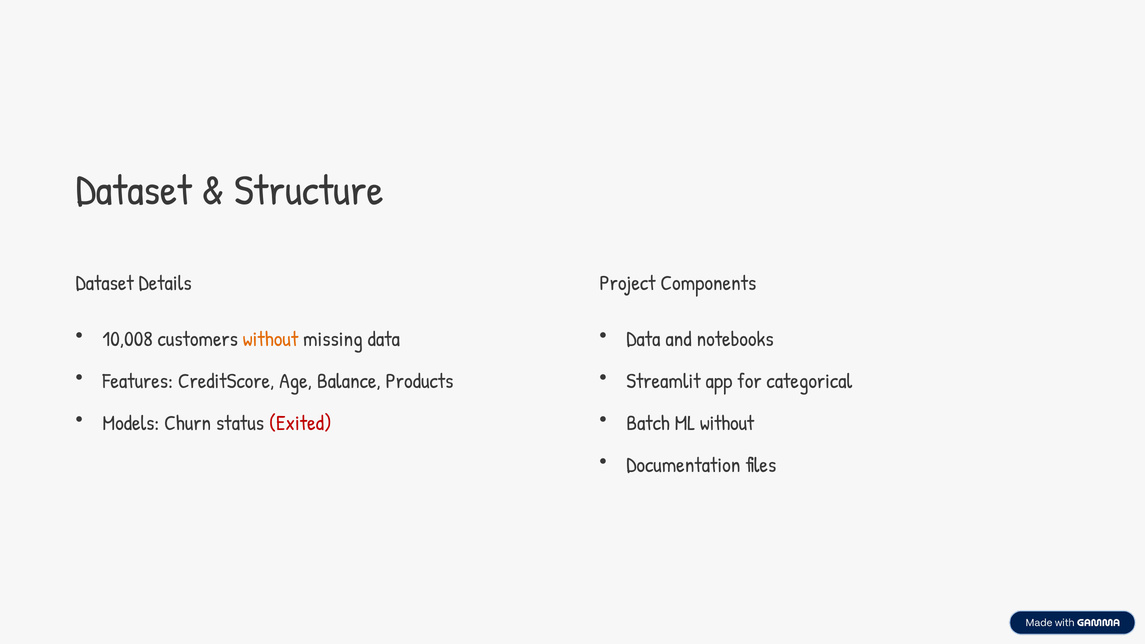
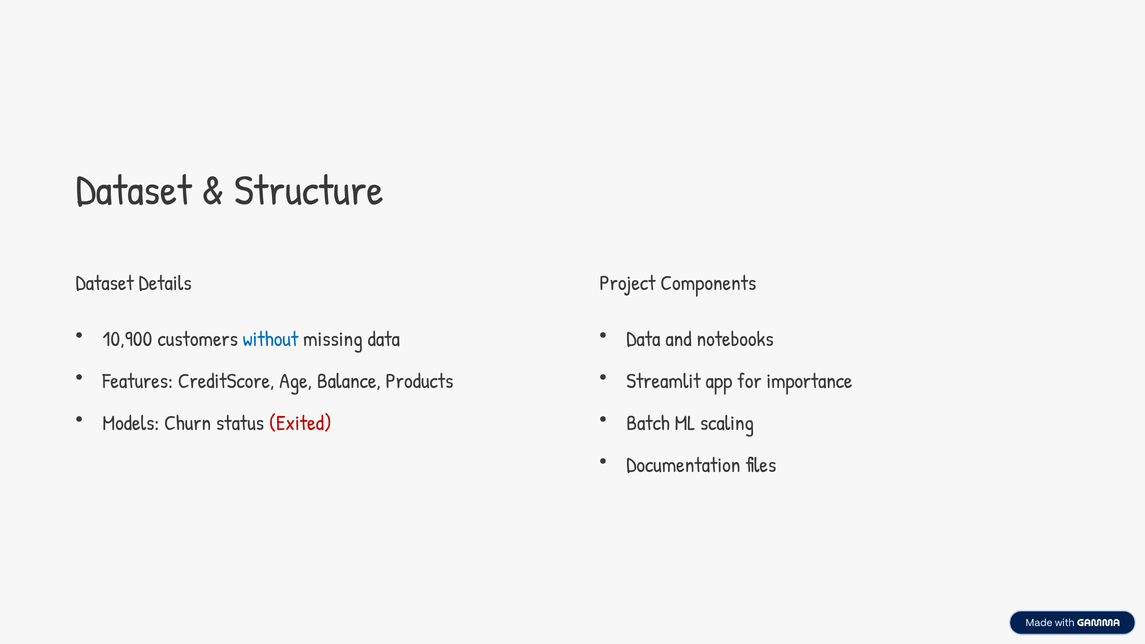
10,008: 10,008 -> 10,900
without at (271, 339) colour: orange -> blue
categorical: categorical -> importance
ML without: without -> scaling
